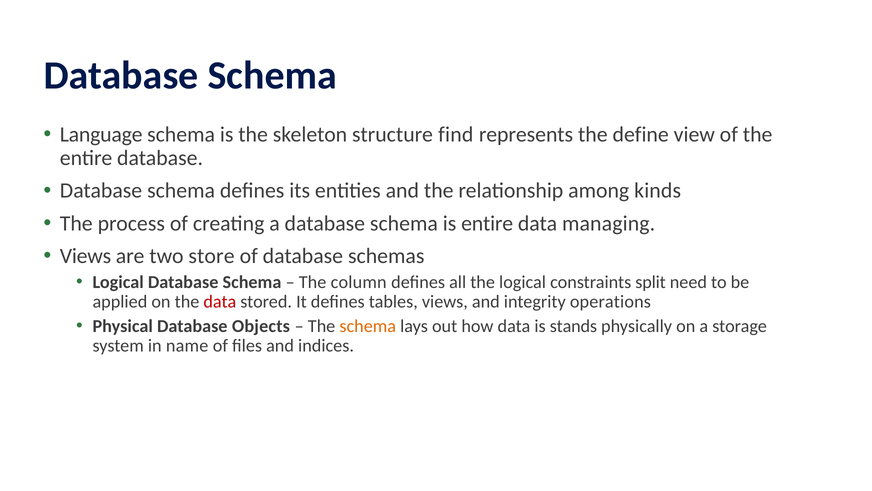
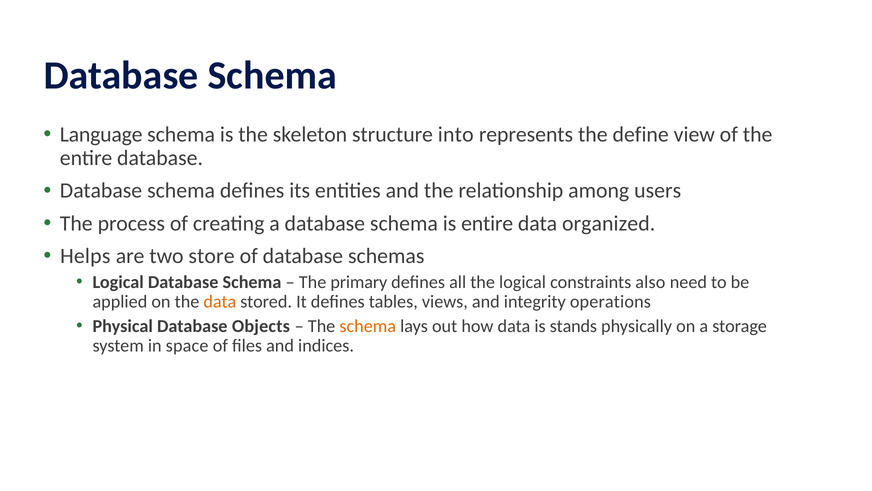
find: find -> into
kinds: kinds -> users
managing: managing -> organized
Views at (85, 256): Views -> Helps
column: column -> primary
split: split -> also
data at (220, 302) colour: red -> orange
name: name -> space
